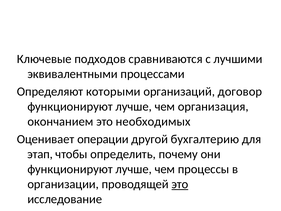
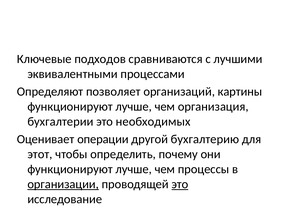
которыми: которыми -> позволяет
договор: договор -> картины
окончанием: окончанием -> бухгалтерии
этап: этап -> этот
организации underline: none -> present
